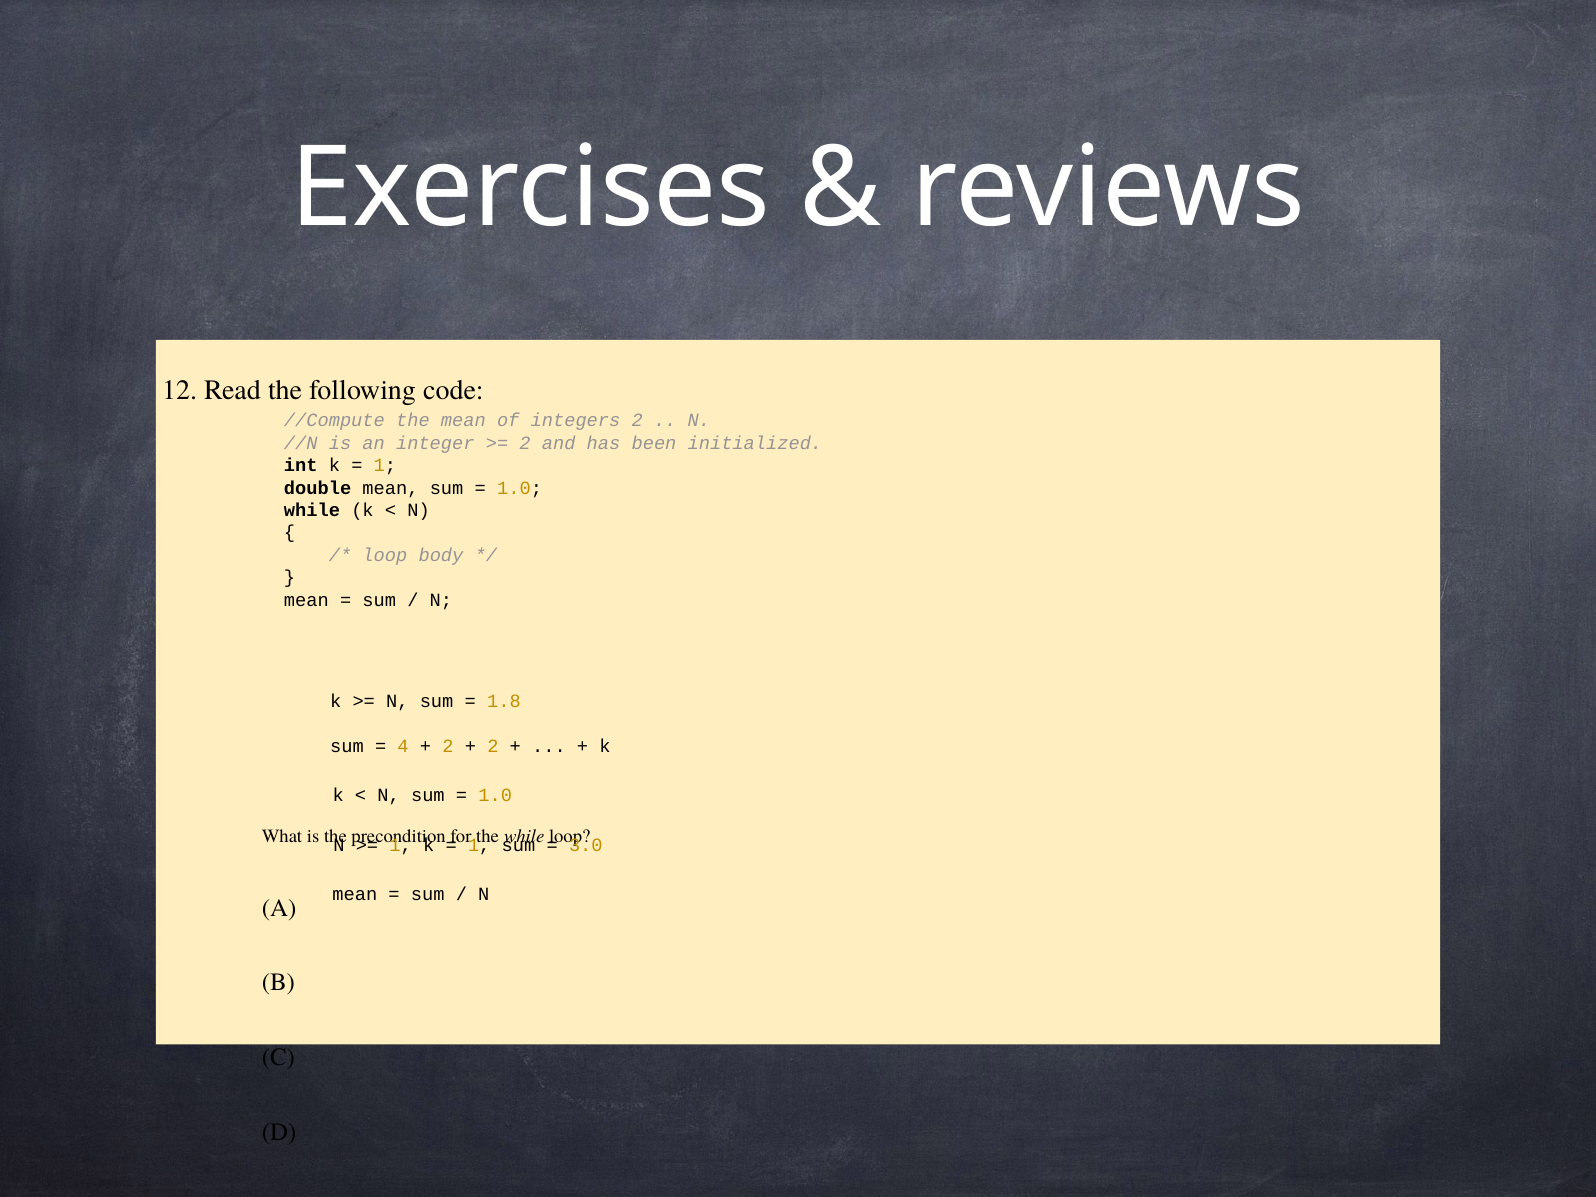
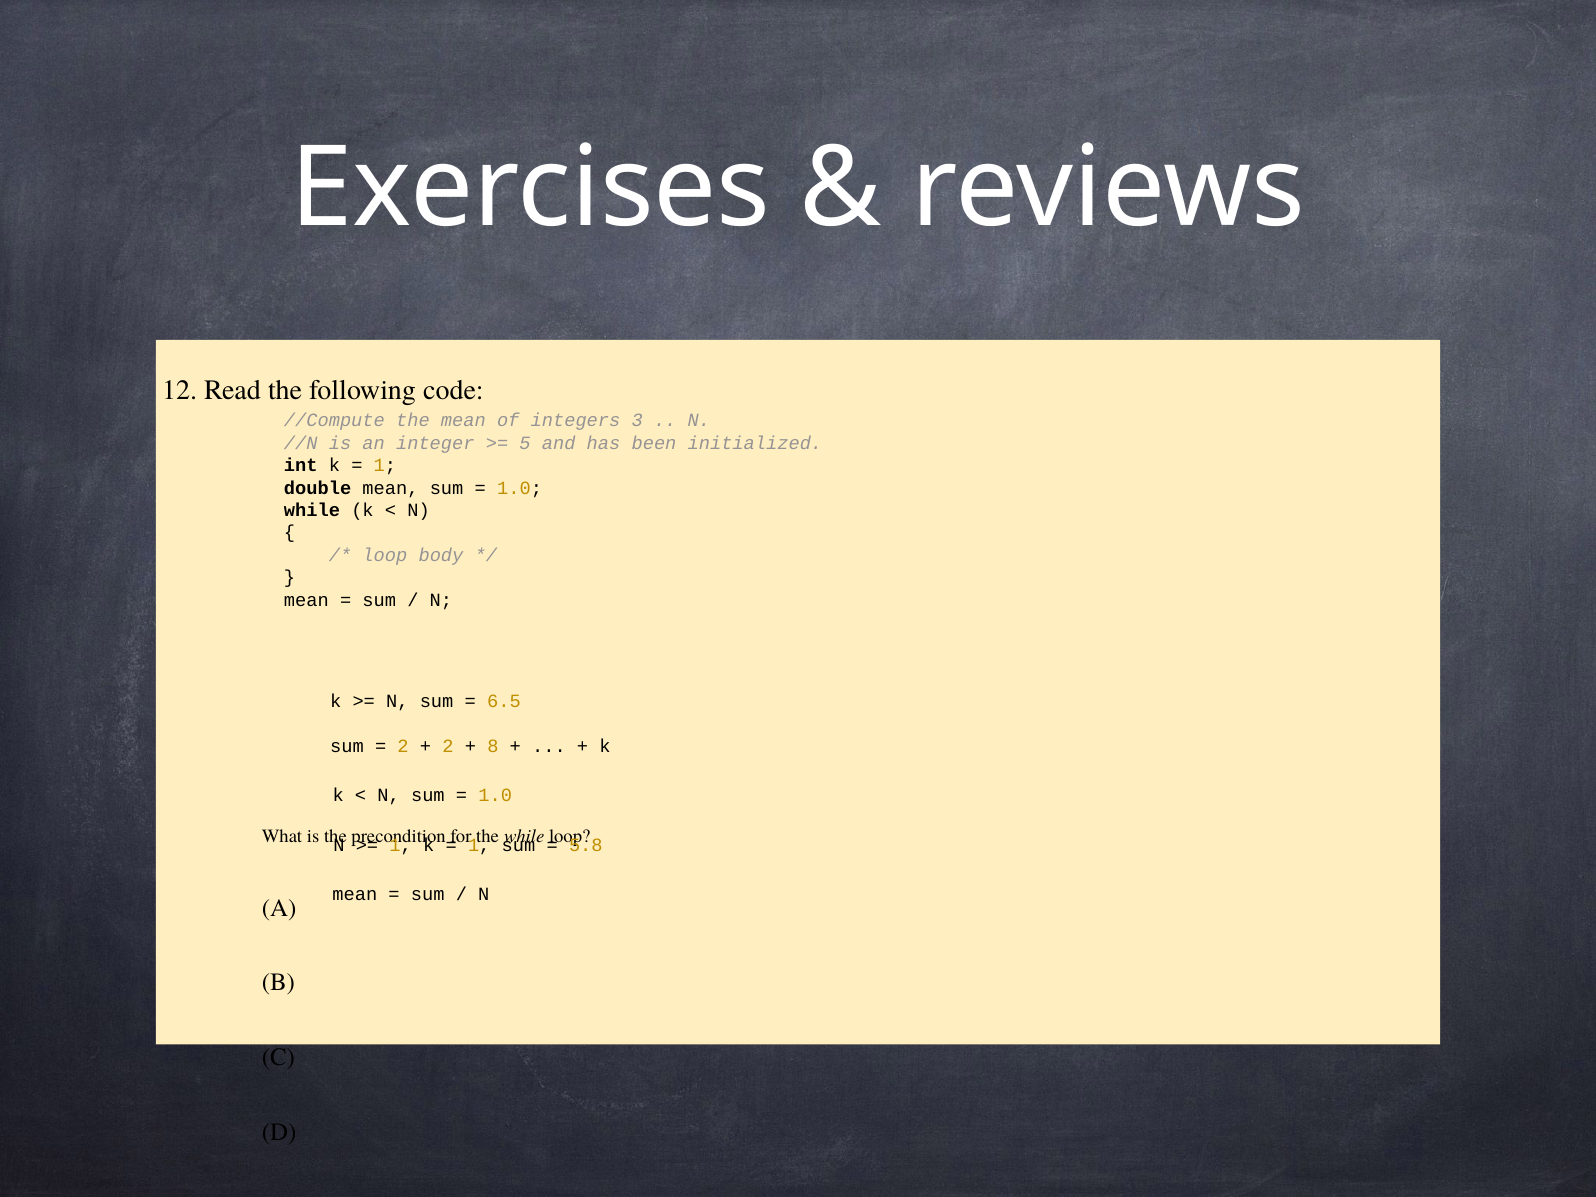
integers 2: 2 -> 3
2 at (525, 443): 2 -> 5
1.8: 1.8 -> 6.5
4 at (403, 746): 4 -> 2
2 at (493, 746): 2 -> 8
3.0: 3.0 -> 5.8
